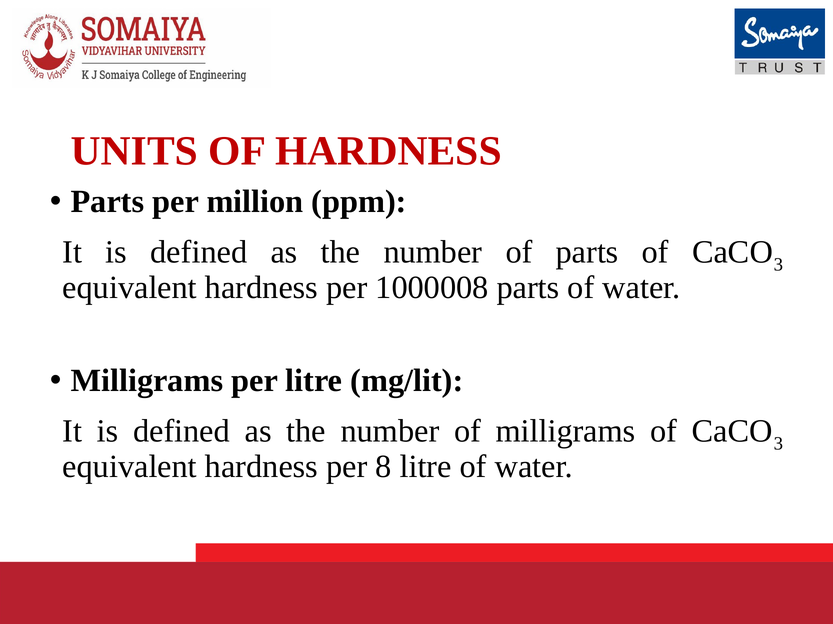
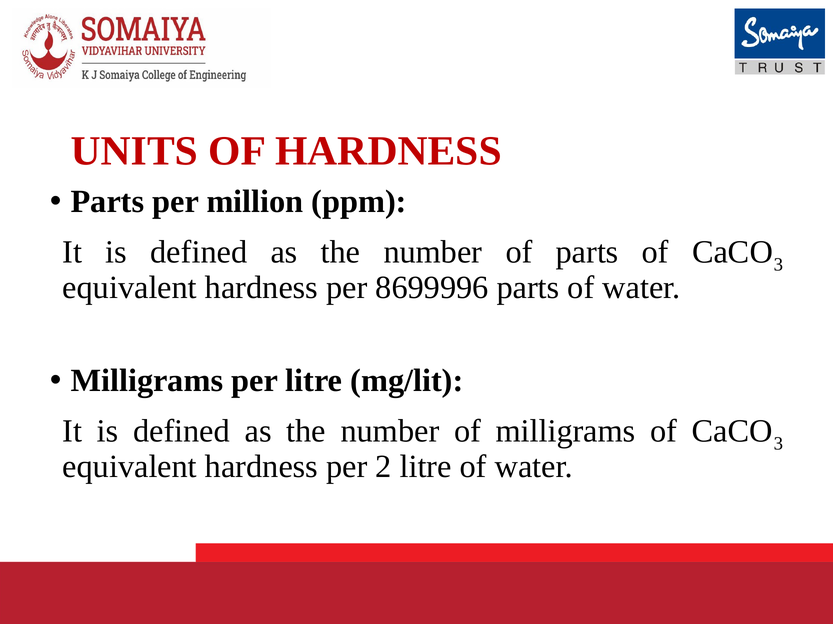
1000008: 1000008 -> 8699996
8: 8 -> 2
